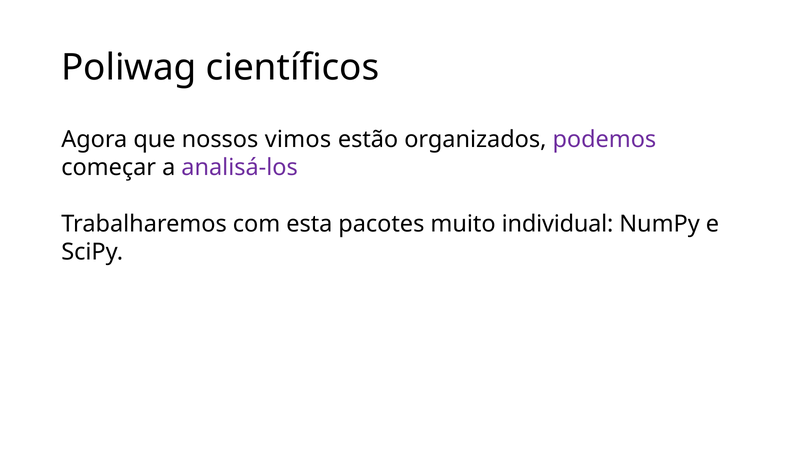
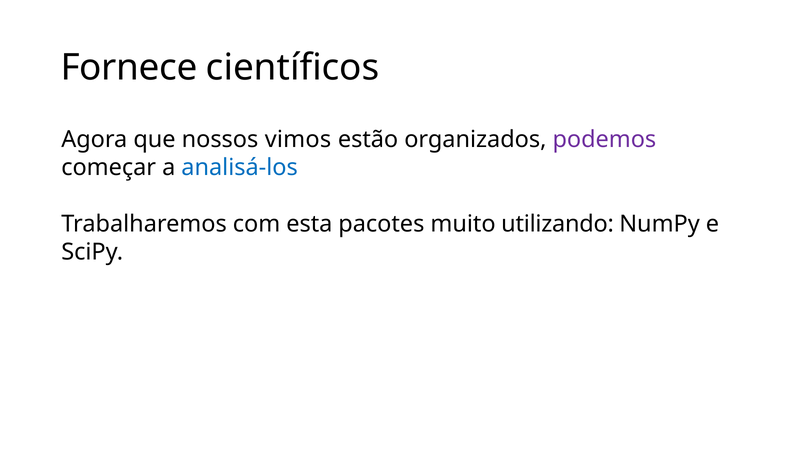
Poliwag: Poliwag -> Fornece
analisá-los colour: purple -> blue
individual: individual -> utilizando
